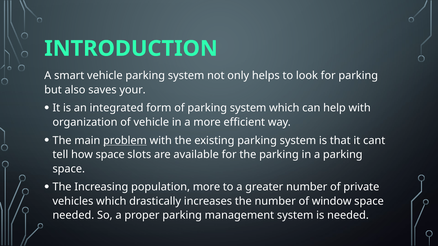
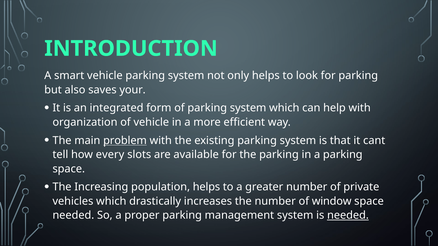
how space: space -> every
population more: more -> helps
needed at (348, 216) underline: none -> present
